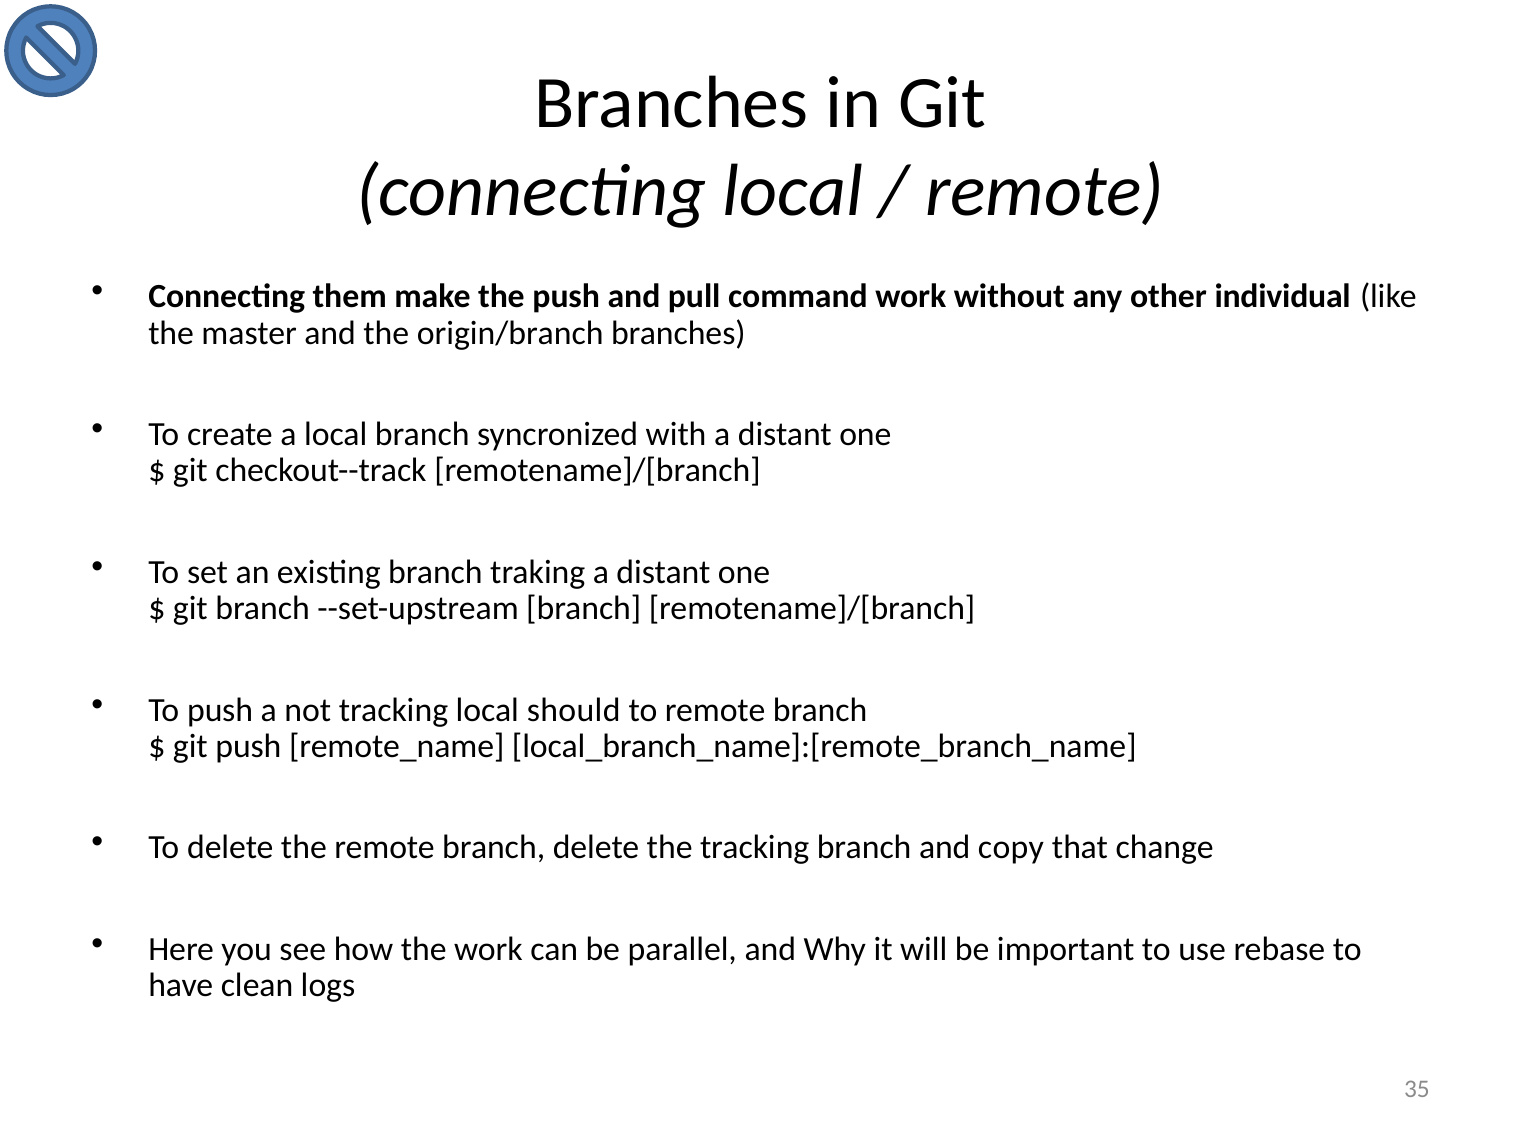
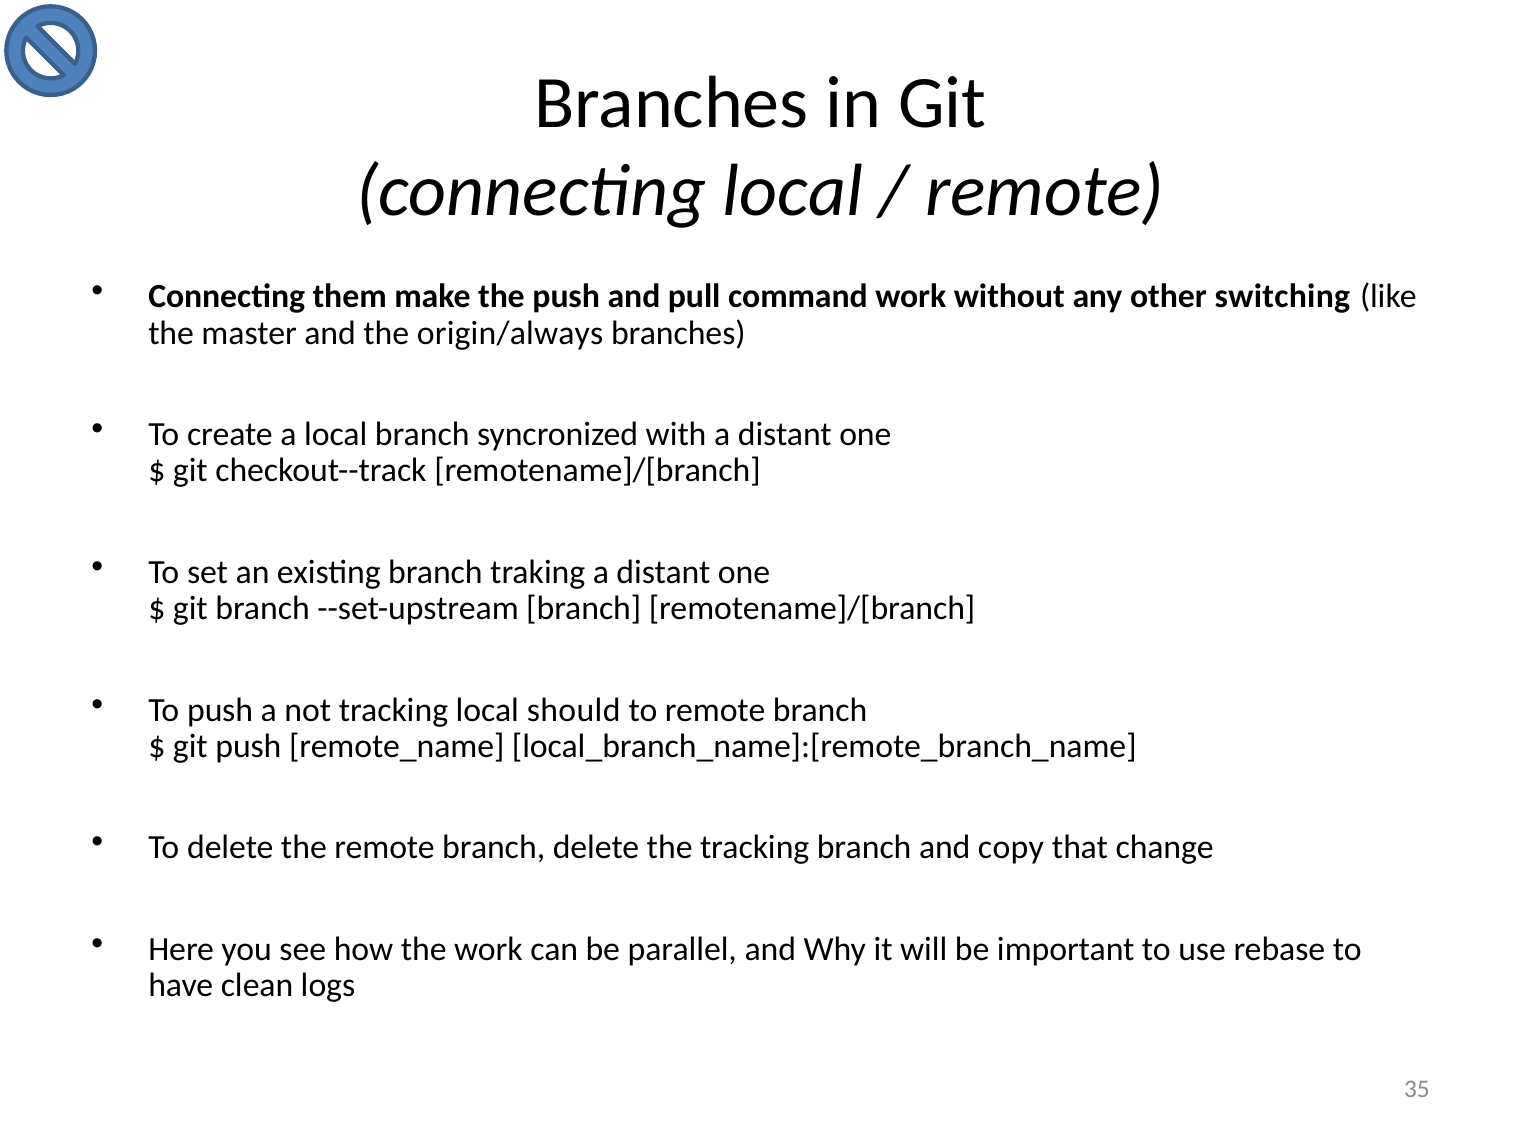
individual: individual -> switching
origin/branch: origin/branch -> origin/always
